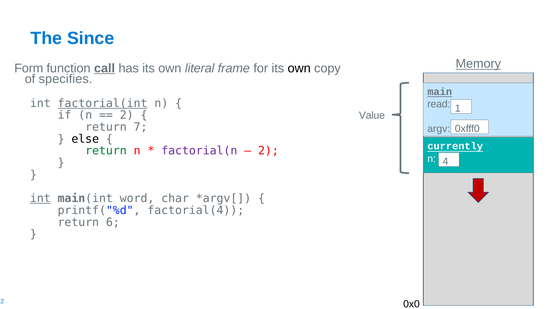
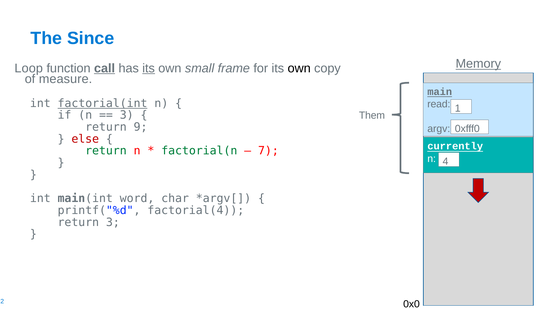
Form: Form -> Loop
its at (149, 68) underline: none -> present
literal: literal -> small
specifies: specifies -> measure
2 at (127, 115): 2 -> 3
Value: Value -> Them
7: 7 -> 9
else colour: black -> red
factorial(n colour: purple -> green
2 at (268, 151): 2 -> 7
int at (40, 199) underline: present -> none
return 6: 6 -> 3
